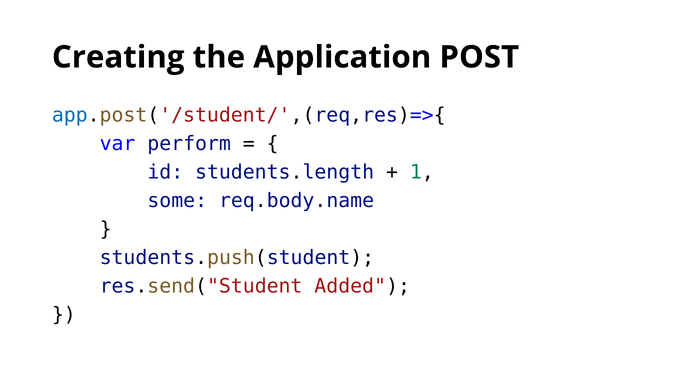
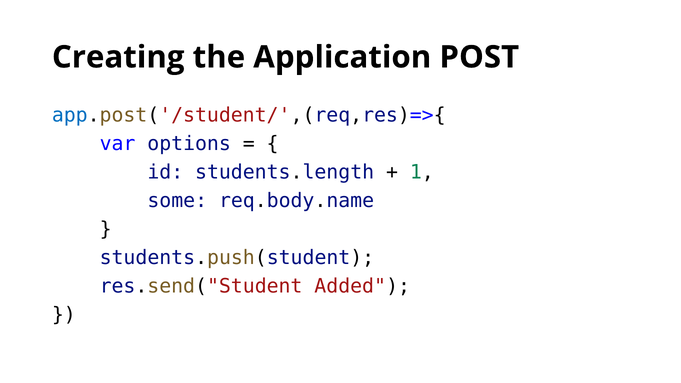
perform: perform -> options
